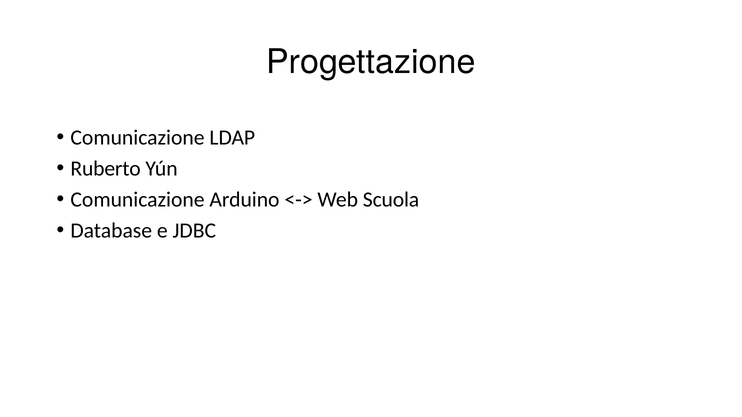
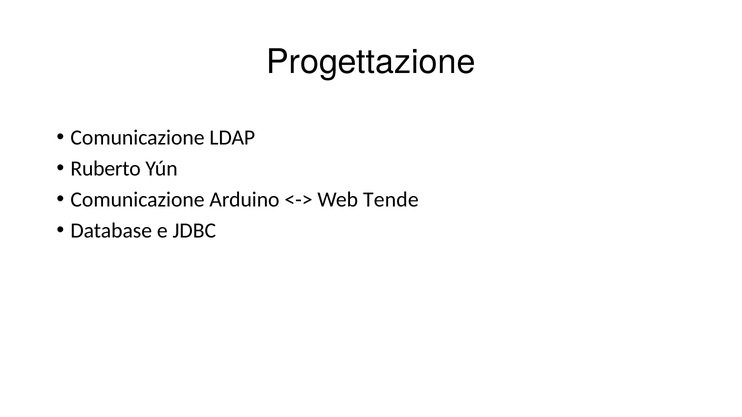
Scuola: Scuola -> Tende
